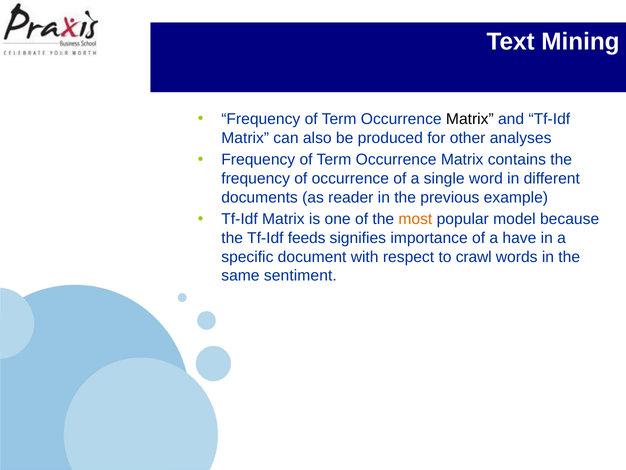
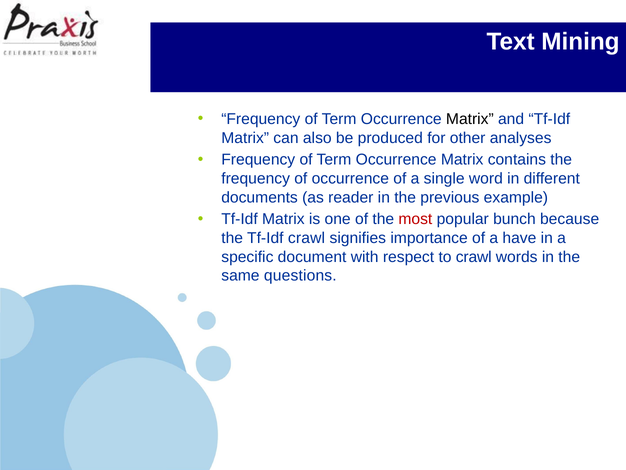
most colour: orange -> red
model: model -> bunch
Tf-Idf feeds: feeds -> crawl
sentiment: sentiment -> questions
